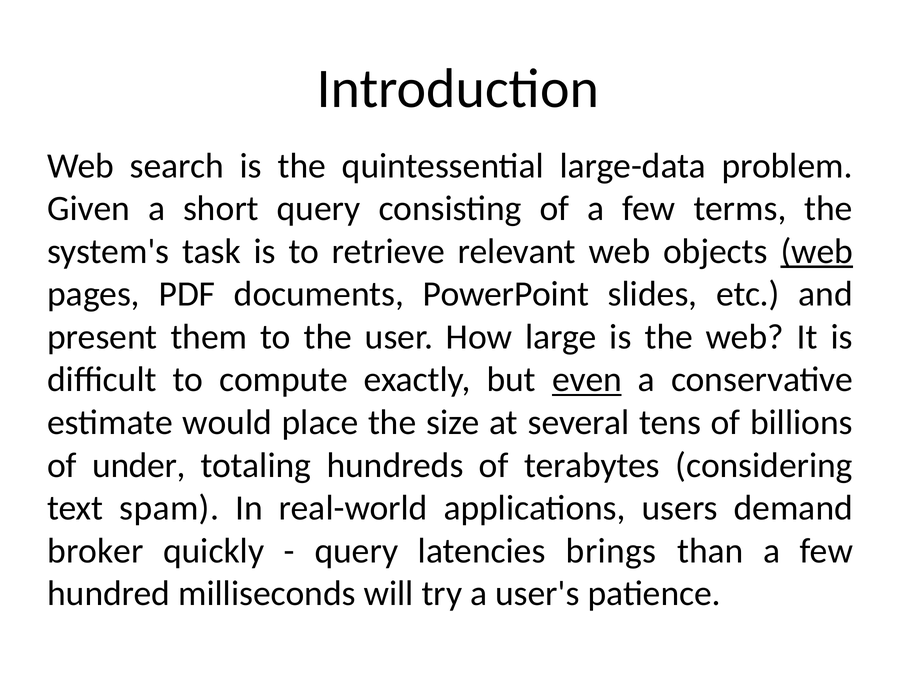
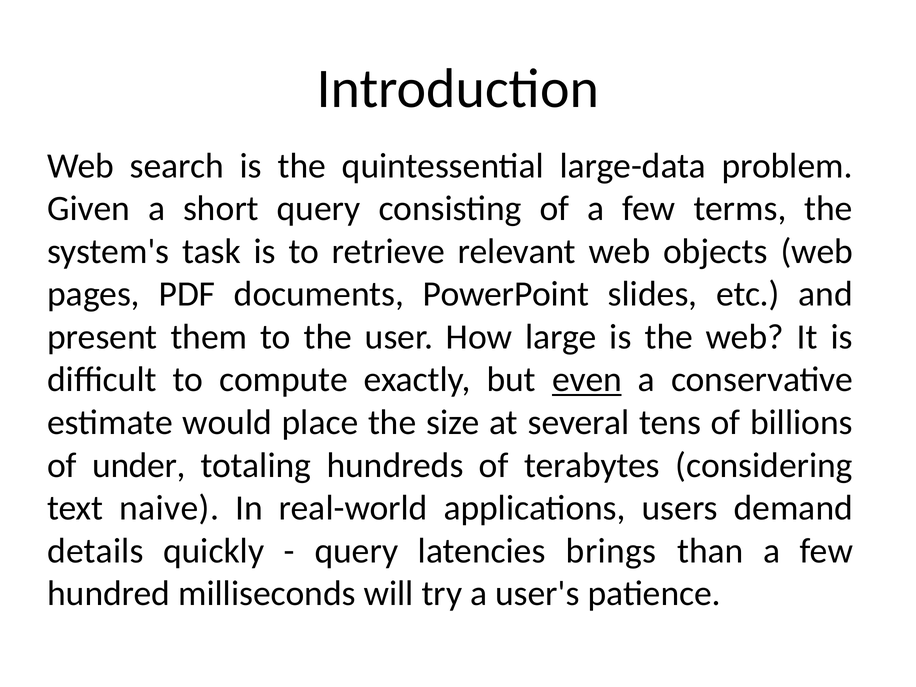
web at (817, 251) underline: present -> none
spam: spam -> naive
broker: broker -> details
